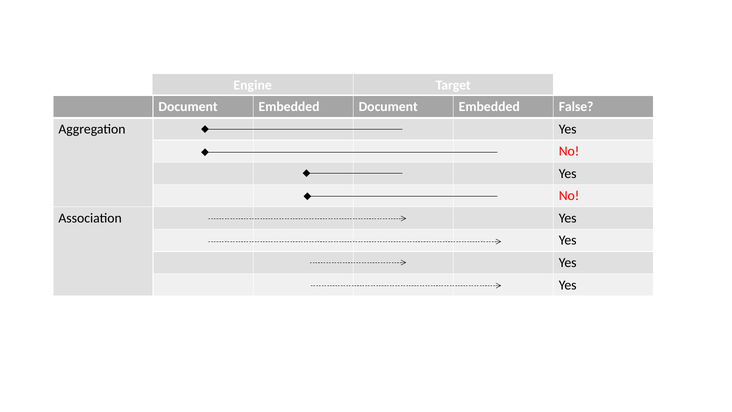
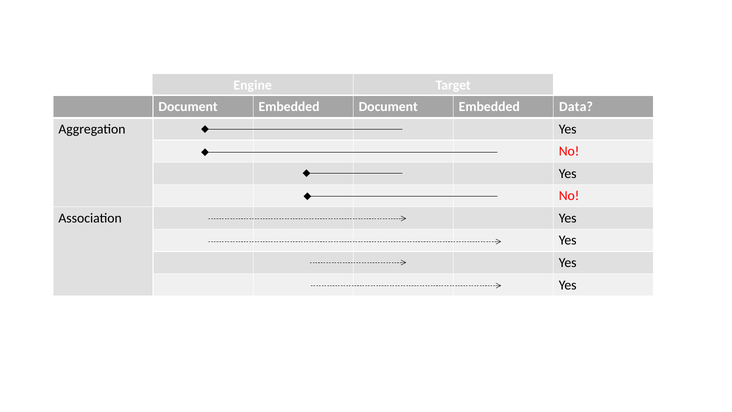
False: False -> Data
